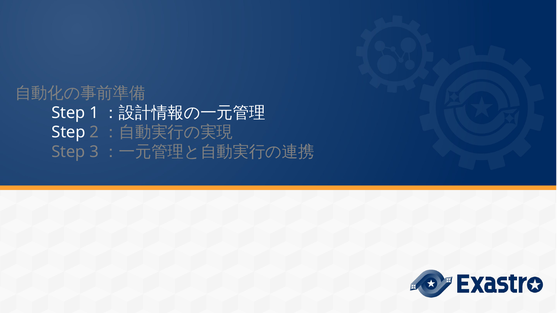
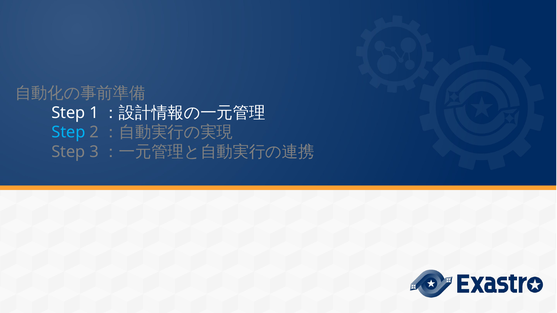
Step at (68, 132) colour: white -> light blue
